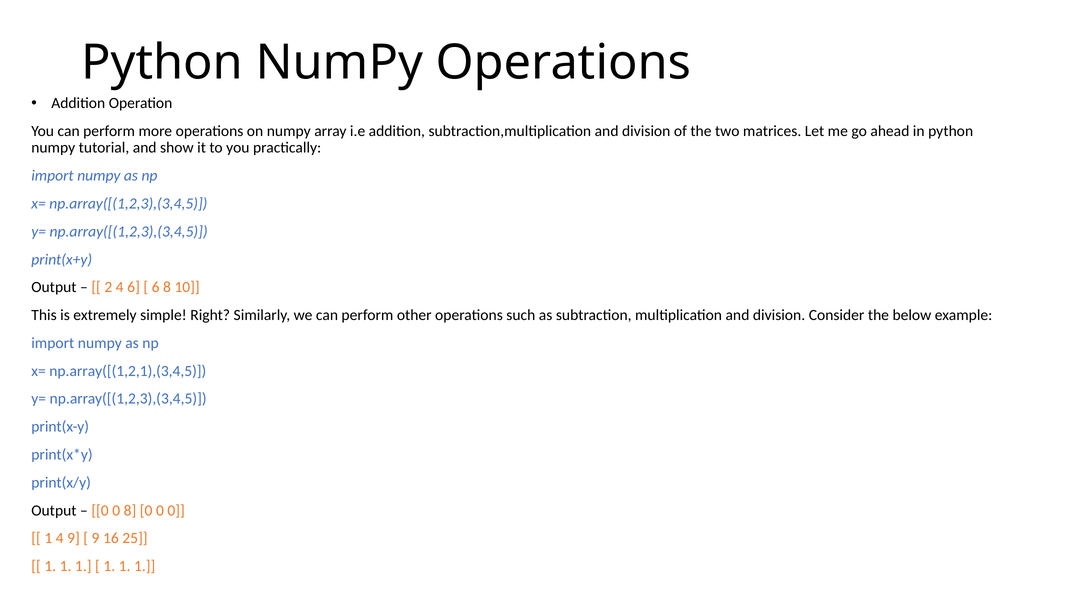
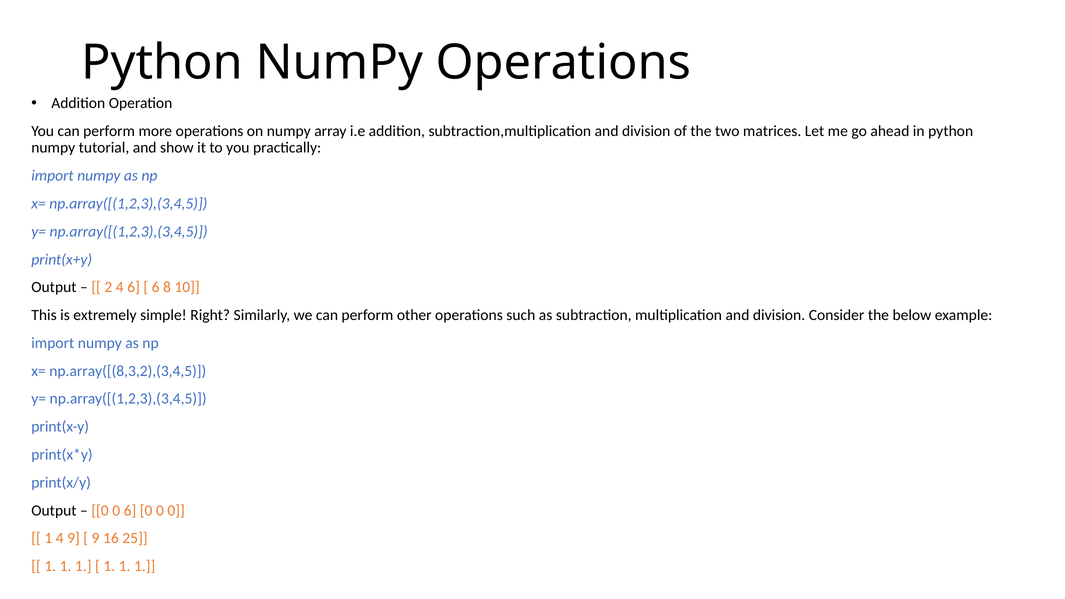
np.array([(1,2,1),(3,4,5: np.array([(1,2,1),(3,4,5 -> np.array([(8,3,2),(3,4,5
0 8: 8 -> 6
